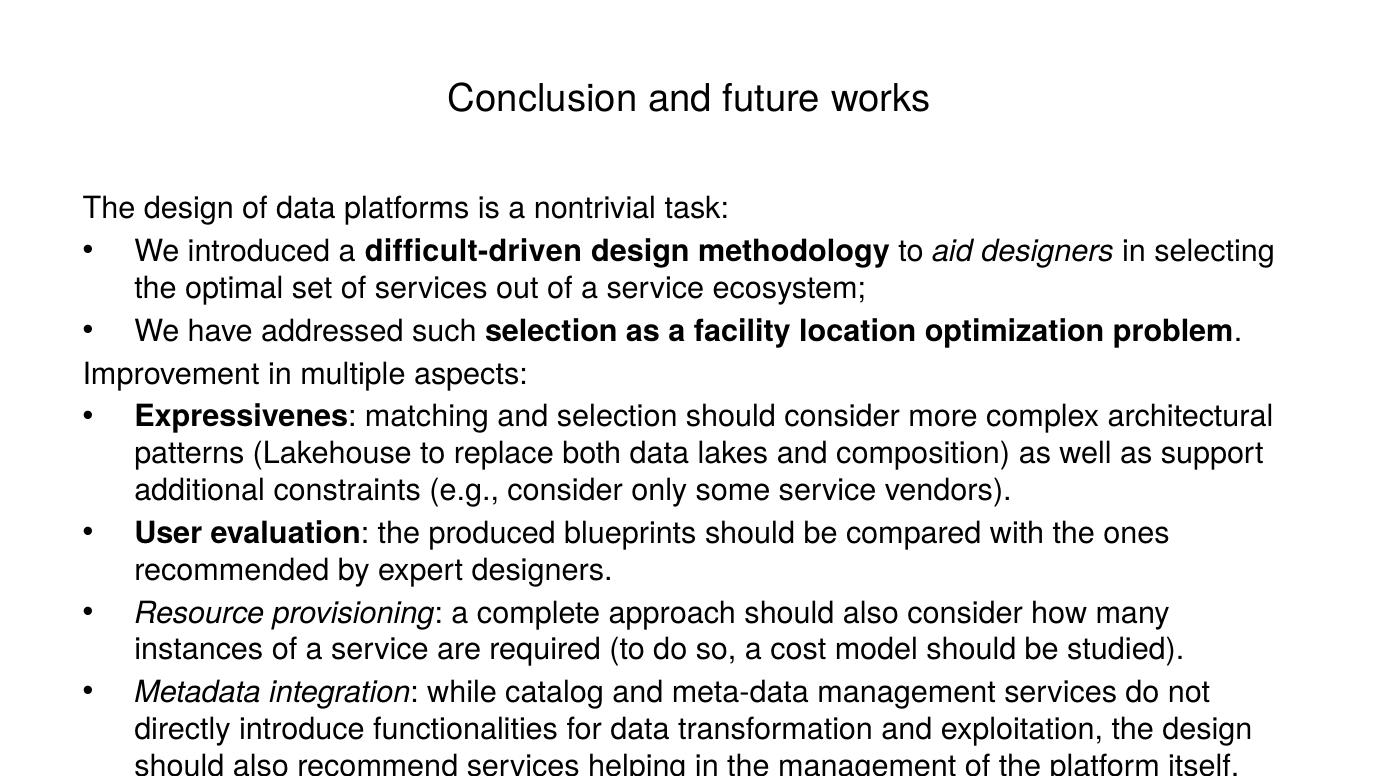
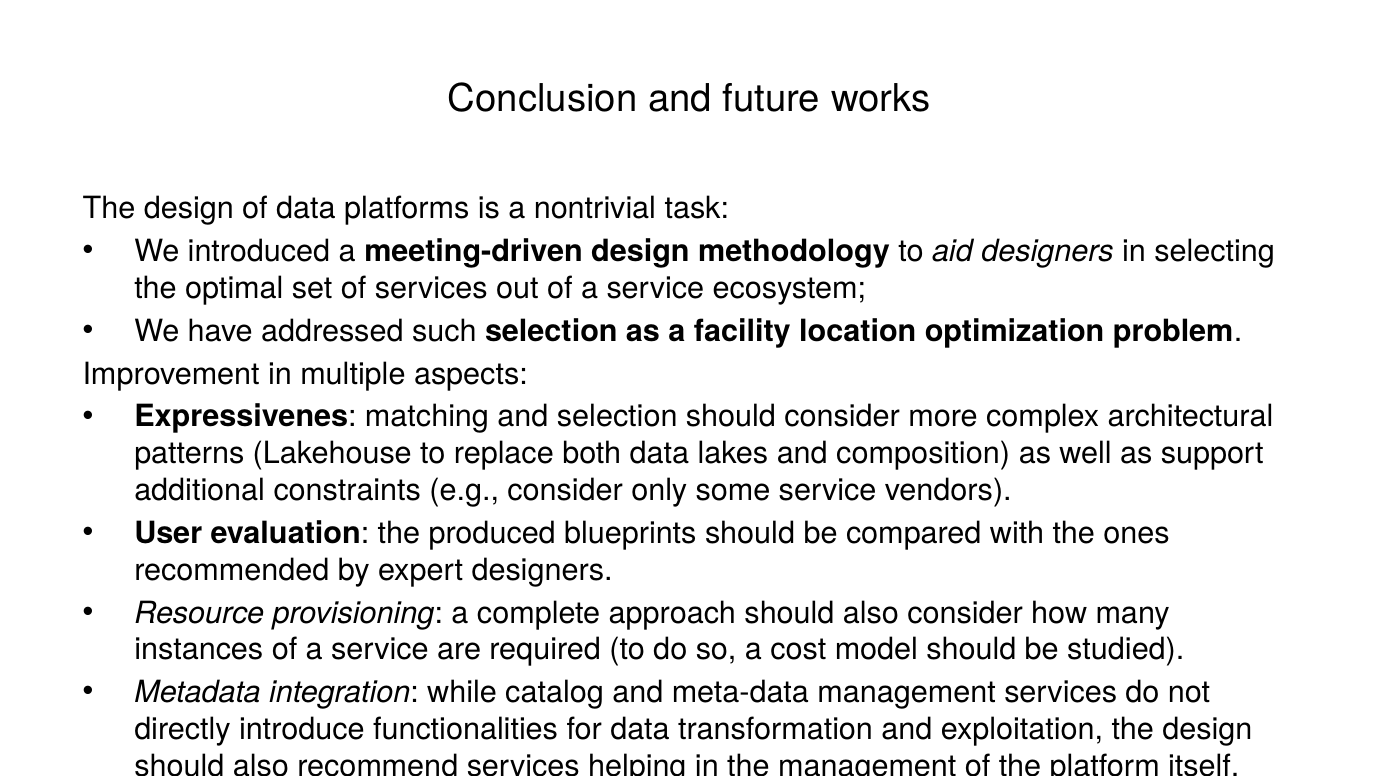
difficult-driven: difficult-driven -> meeting-driven
